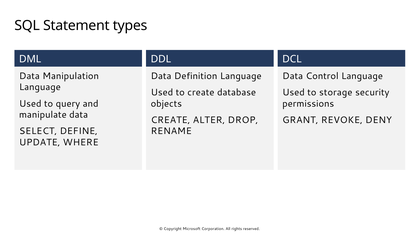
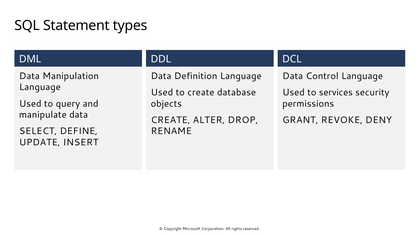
storage: storage -> services
WHERE: WHERE -> INSERT
